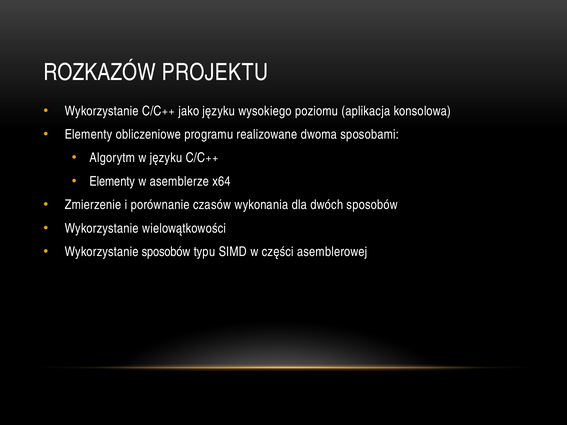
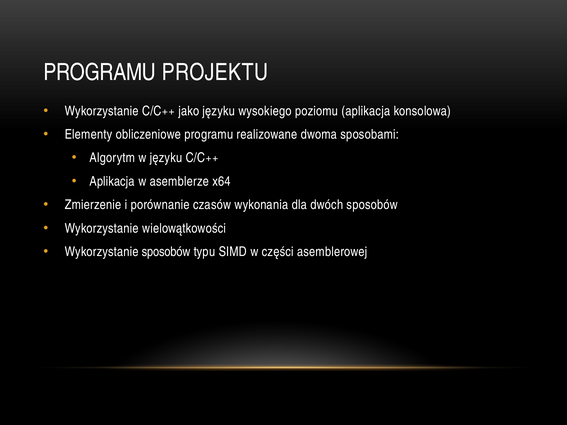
ROZKAZÓW at (100, 73): ROZKAZÓW -> PROGRAMU
Elementy at (112, 181): Elementy -> Aplikacja
